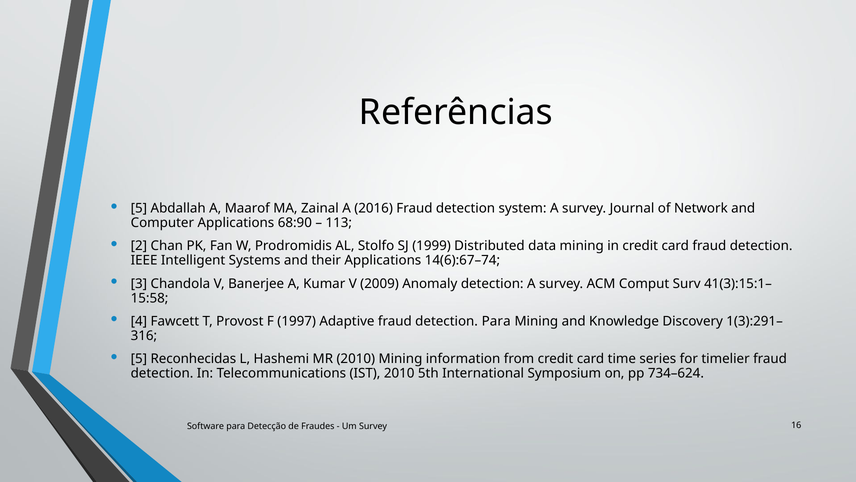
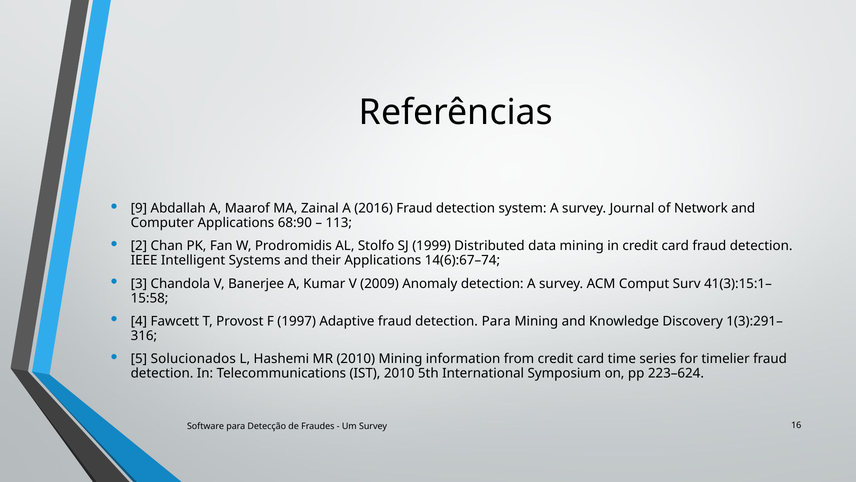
5 at (139, 208): 5 -> 9
Reconhecidas: Reconhecidas -> Solucionados
734–624: 734–624 -> 223–624
